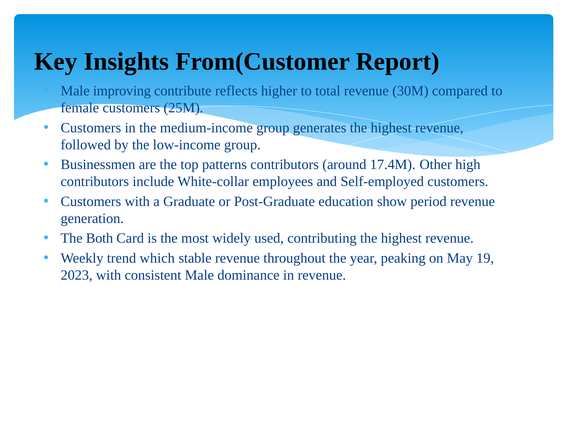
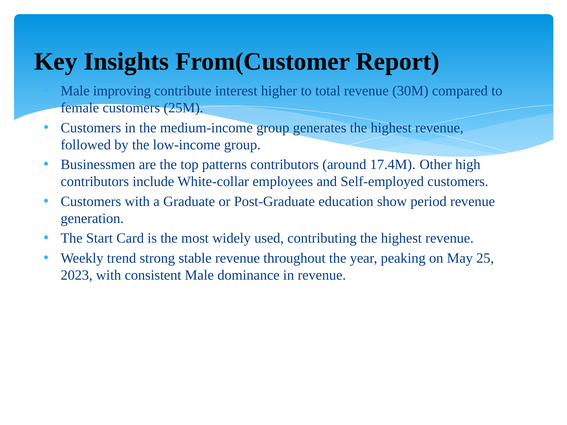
reflects: reflects -> interest
Both: Both -> Start
which: which -> strong
19: 19 -> 25
